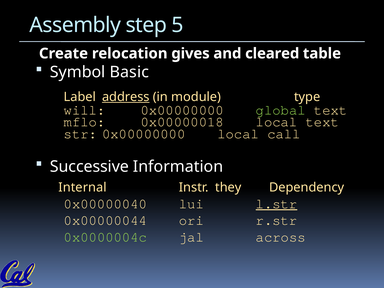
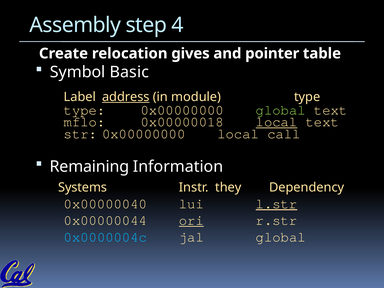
5: 5 -> 4
cleared: cleared -> pointer
will at (85, 110): will -> type
local at (277, 122) underline: none -> present
Successive: Successive -> Remaining
Internal: Internal -> Systems
ori underline: none -> present
0x0000004c colour: light green -> light blue
jal across: across -> global
